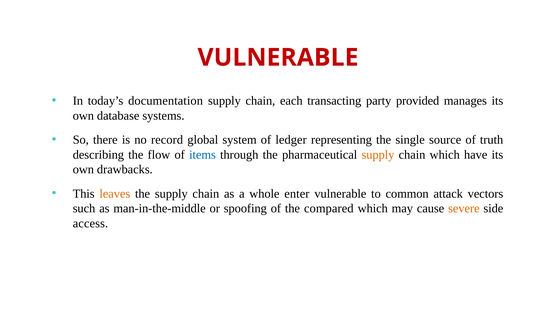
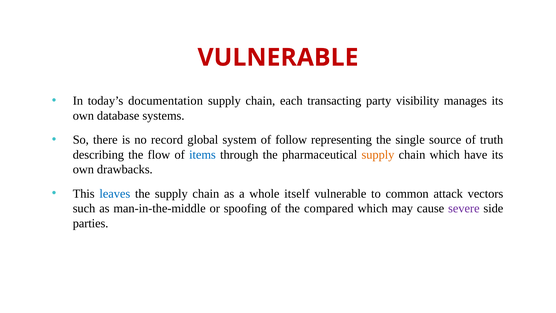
provided: provided -> visibility
ledger: ledger -> follow
leaves colour: orange -> blue
enter: enter -> itself
severe colour: orange -> purple
access: access -> parties
